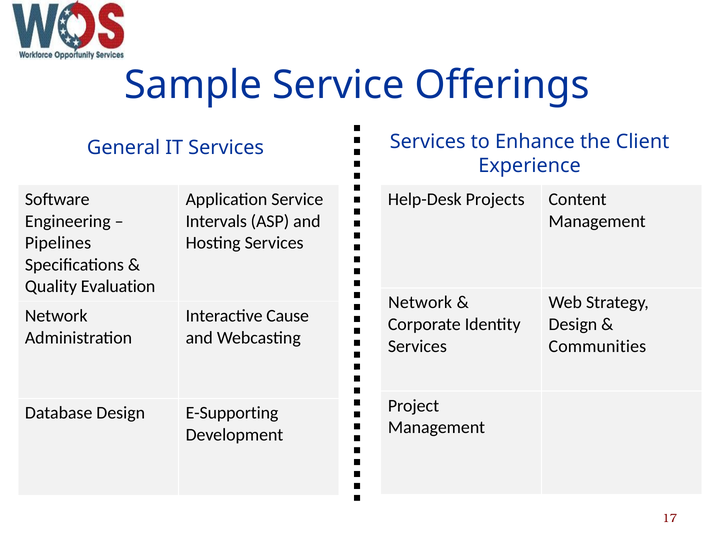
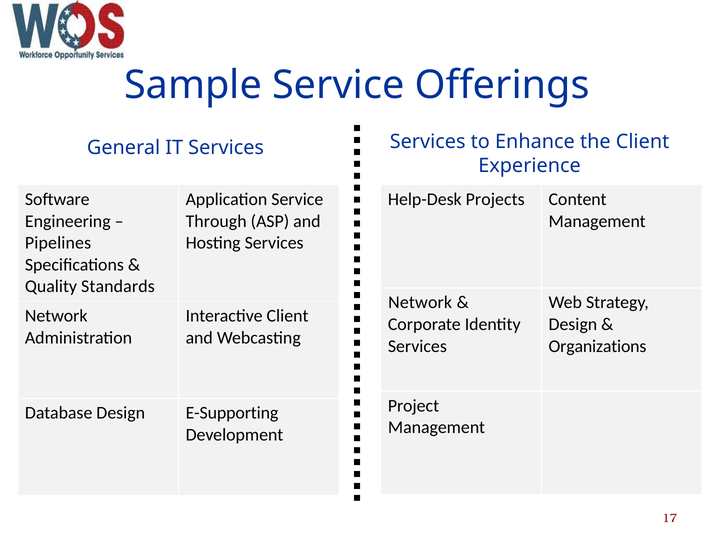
Intervals: Intervals -> Through
Evaluation: Evaluation -> Standards
Interactive Cause: Cause -> Client
Communities: Communities -> Organizations
